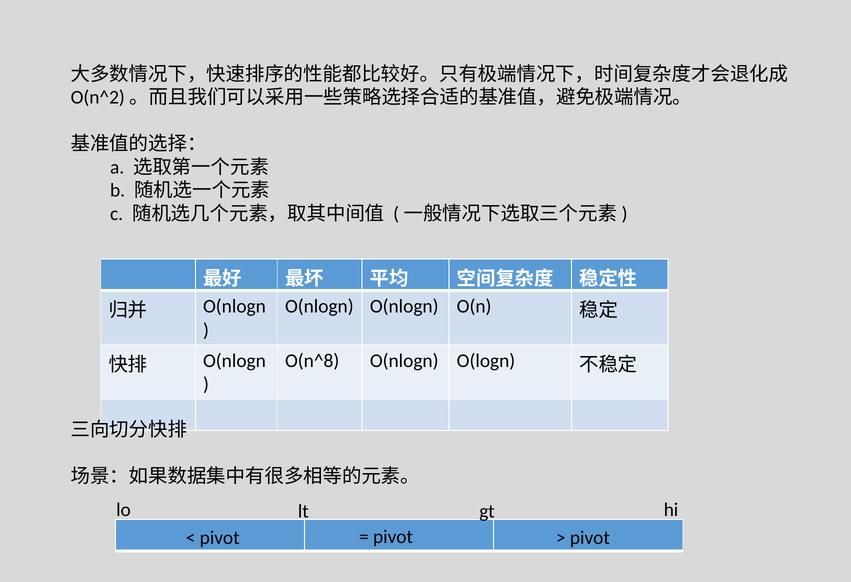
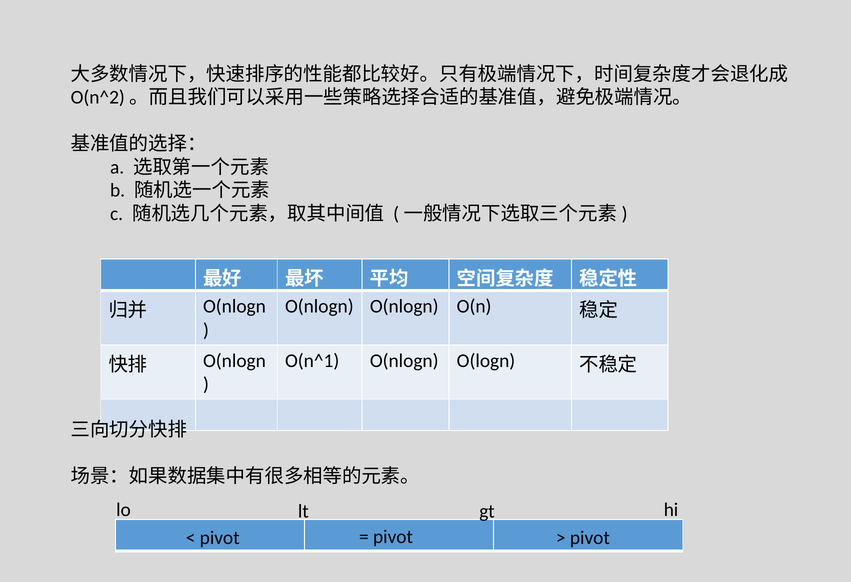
O(n^8: O(n^8 -> O(n^1
